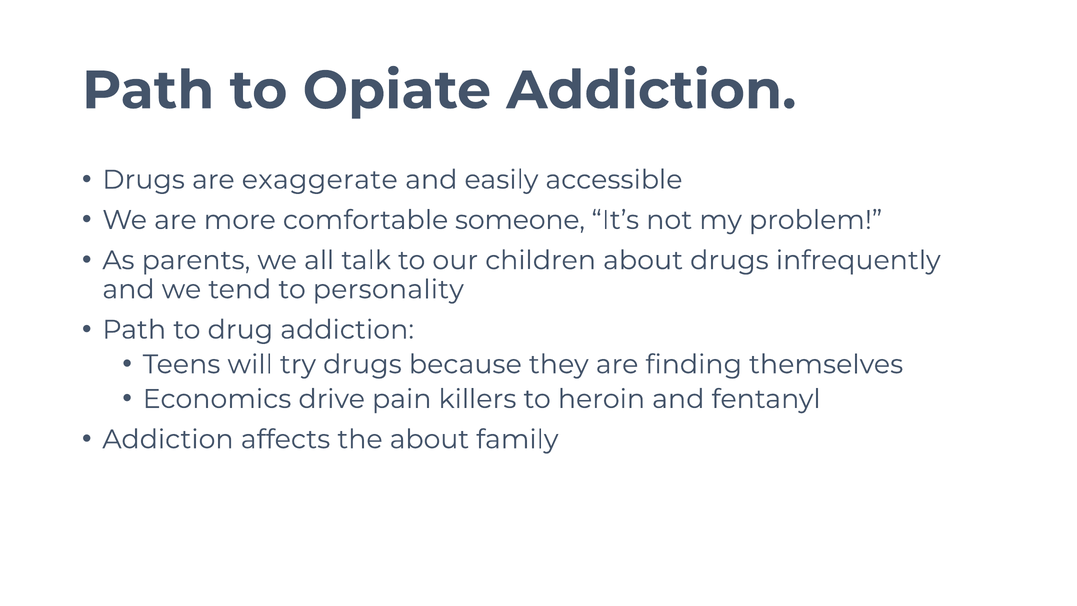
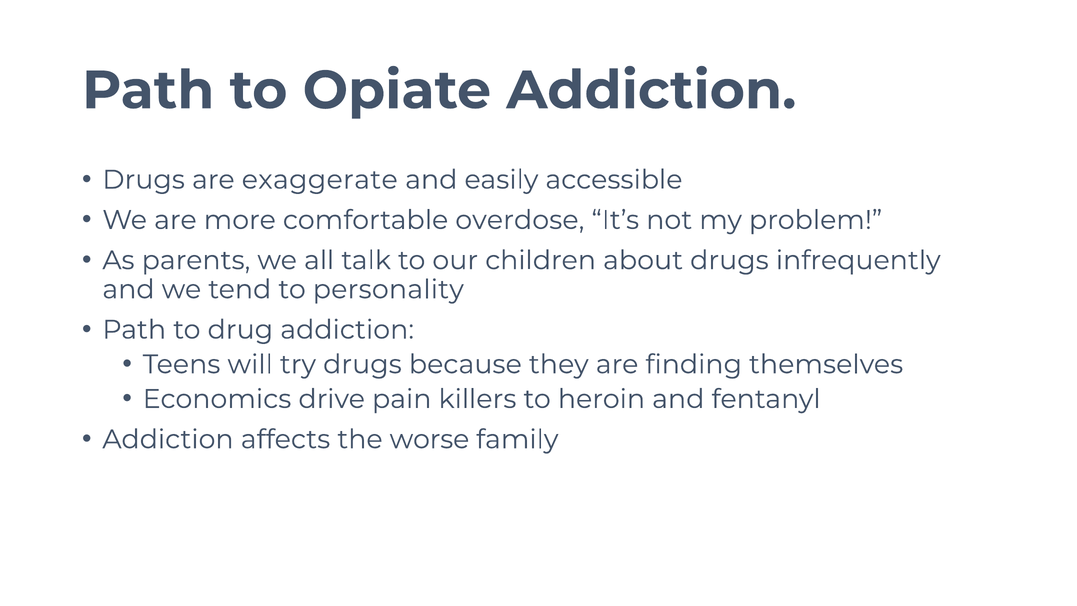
someone: someone -> overdose
the about: about -> worse
